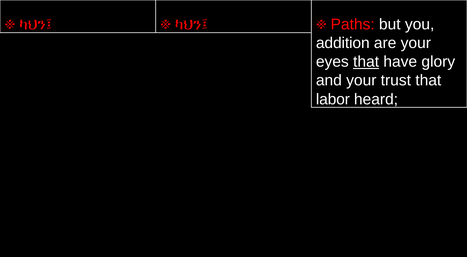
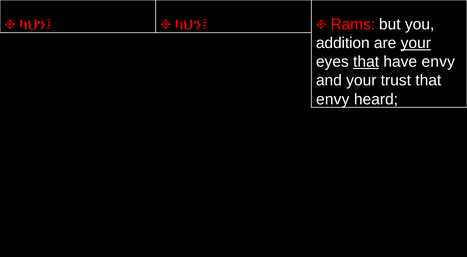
Paths: Paths -> Rams
your at (416, 43) underline: none -> present
have glory: glory -> envy
labor at (333, 99): labor -> envy
